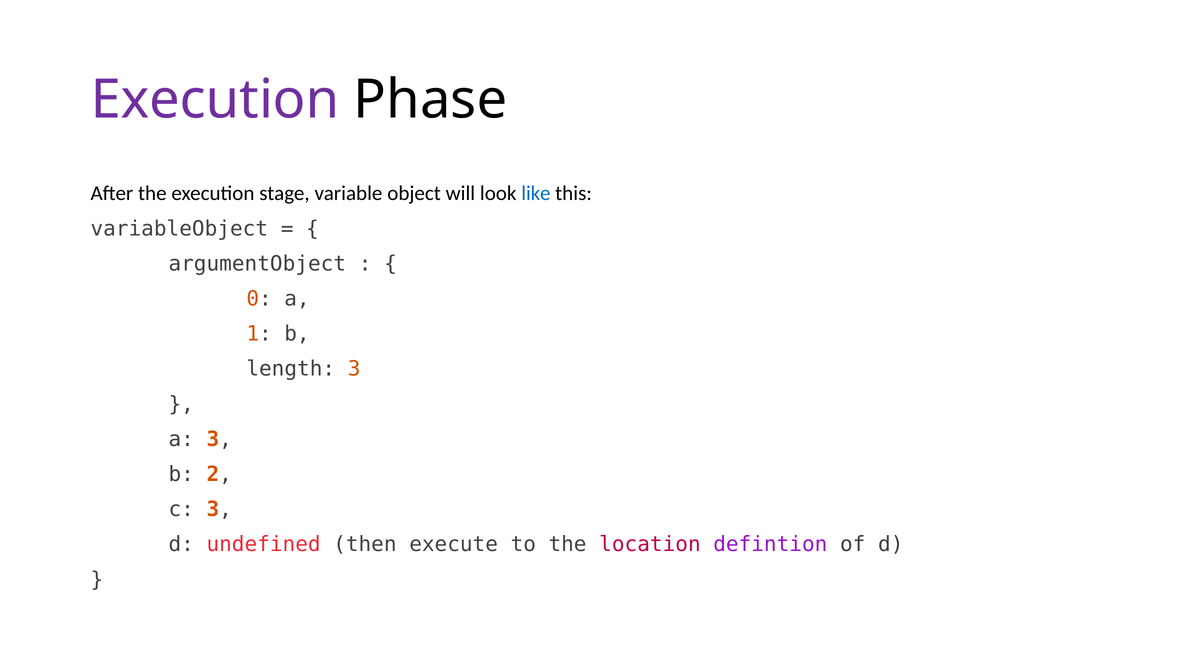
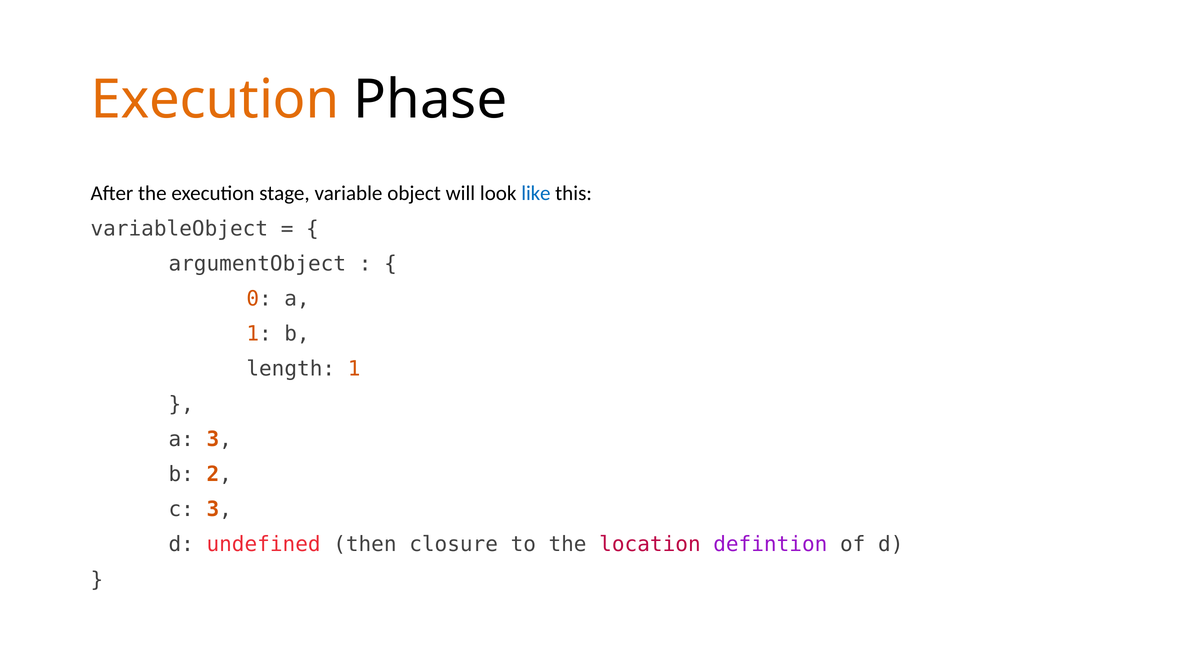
Execution at (215, 100) colour: purple -> orange
length 3: 3 -> 1
execute: execute -> closure
